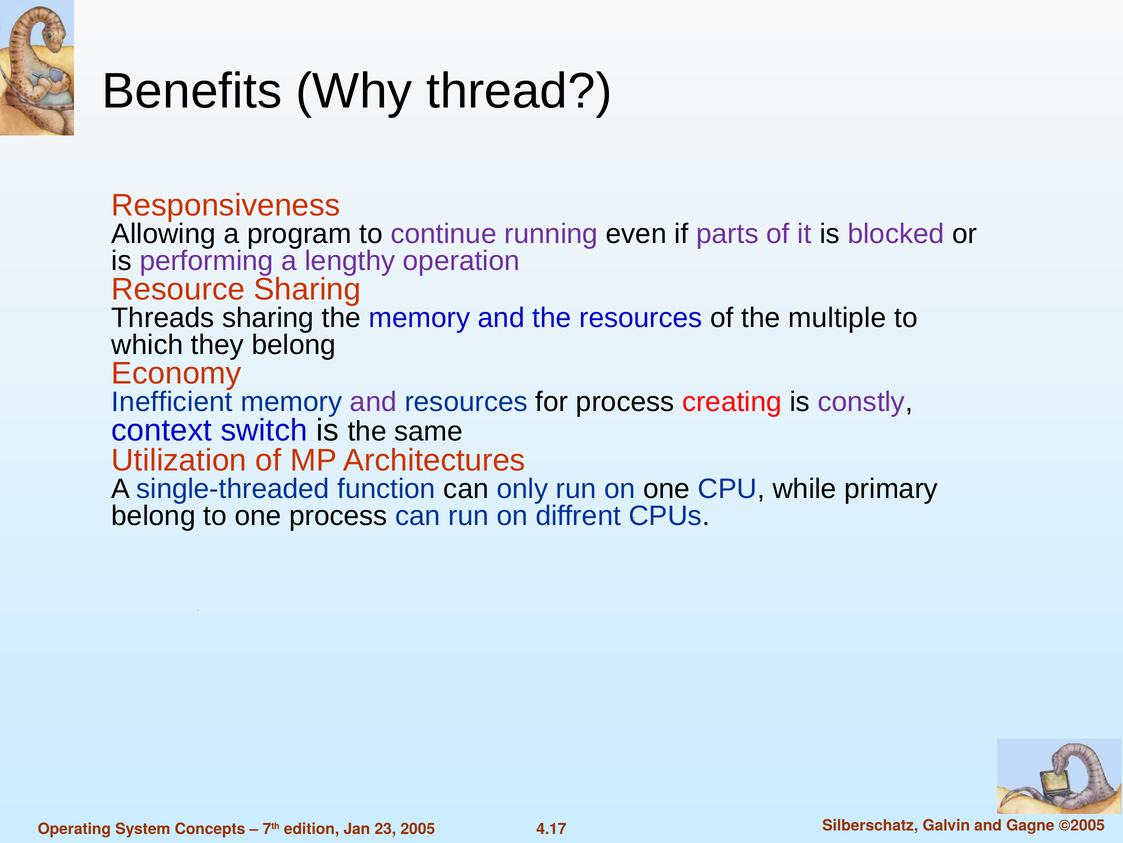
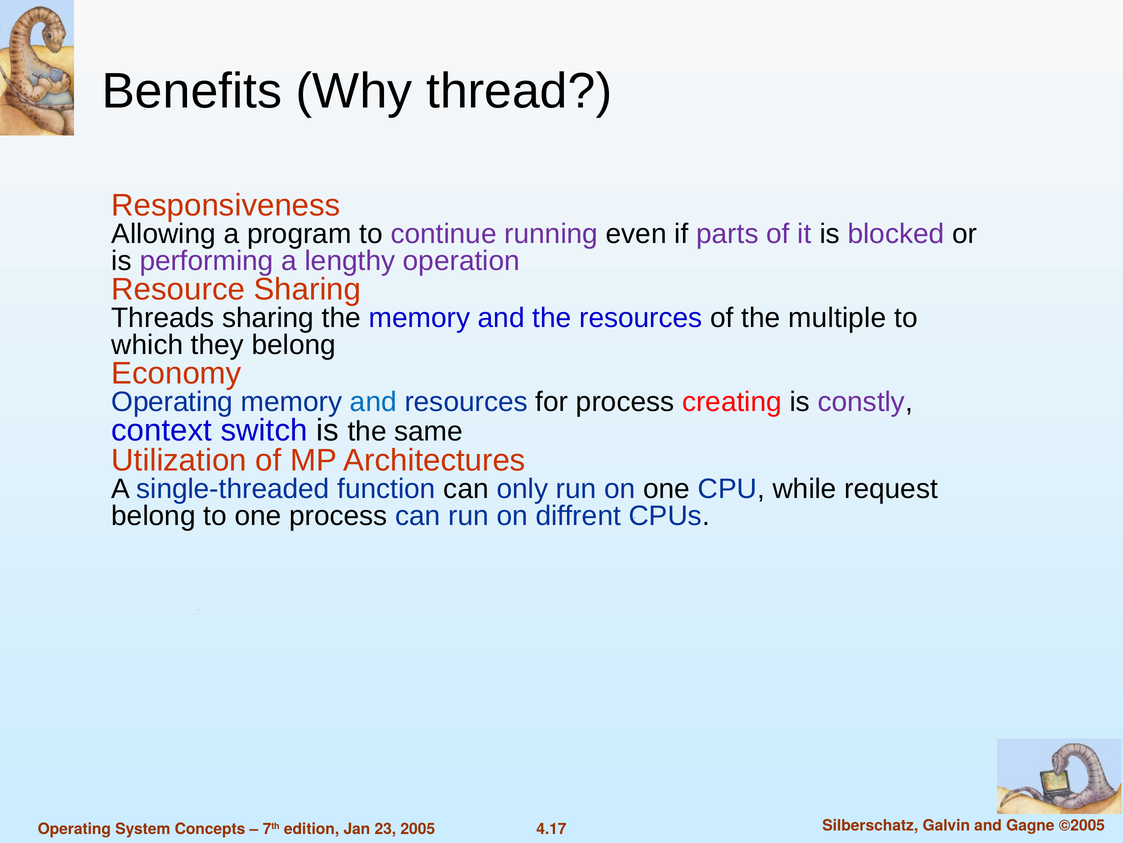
Inefficient at (172, 402): Inefficient -> Operating
and at (373, 402) colour: purple -> blue
primary: primary -> request
